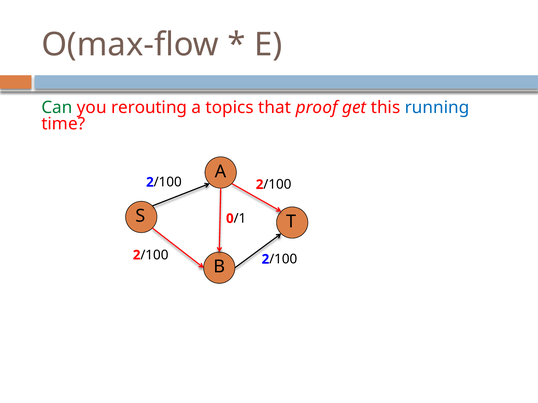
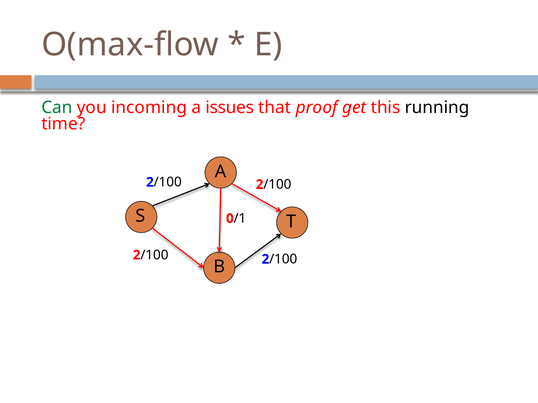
rerouting: rerouting -> incoming
topics: topics -> issues
running colour: blue -> black
